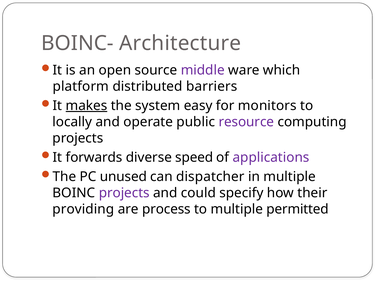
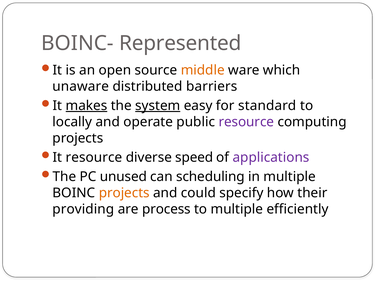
Architecture: Architecture -> Represented
middle colour: purple -> orange
platform: platform -> unaware
system underline: none -> present
monitors: monitors -> standard
It forwards: forwards -> resource
dispatcher: dispatcher -> scheduling
projects at (124, 193) colour: purple -> orange
permitted: permitted -> efficiently
